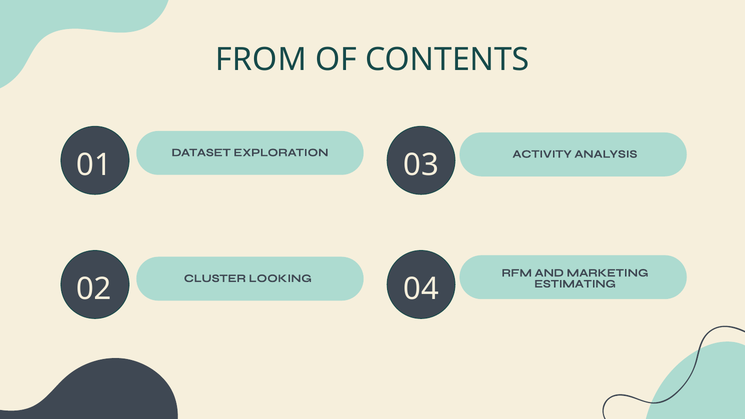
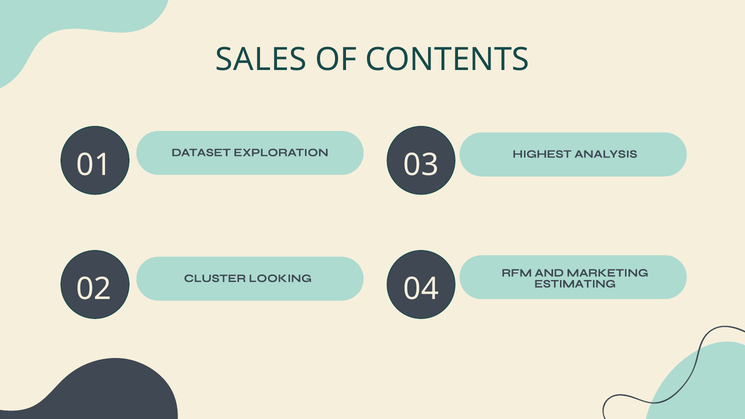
FROM: FROM -> SALES
ACTIVITY: ACTIVITY -> HIGHEST
